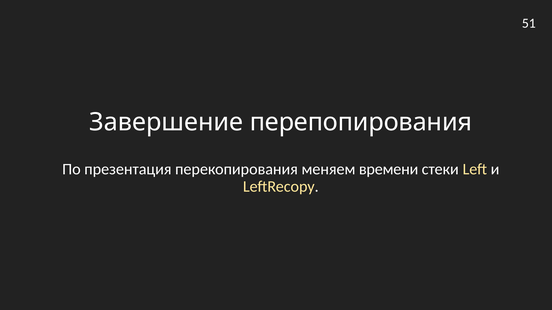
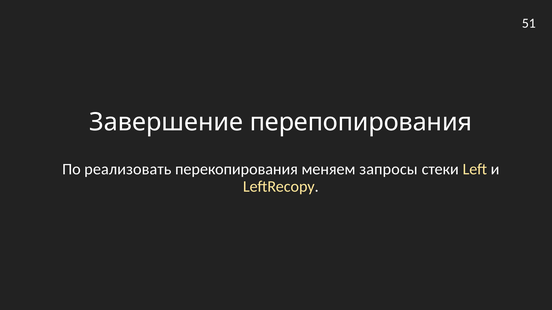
презентация: презентация -> реализовать
времени: времени -> запросы
